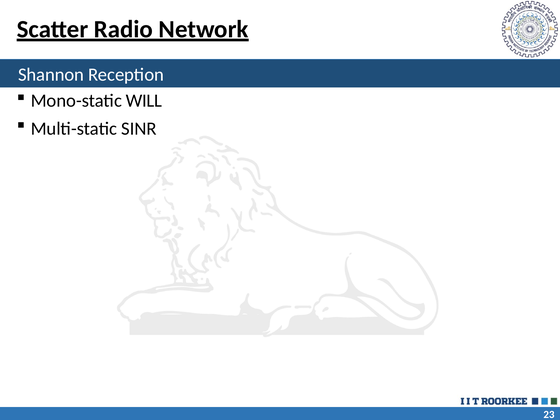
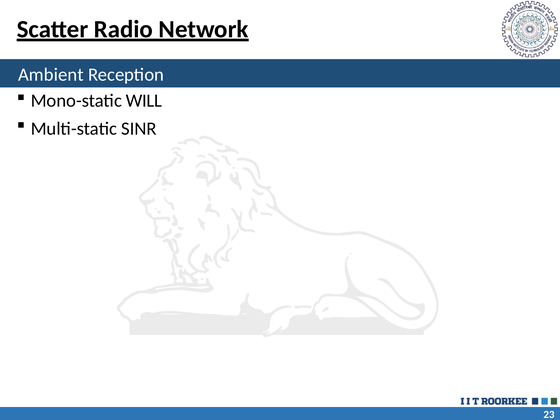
Shannon: Shannon -> Ambient
